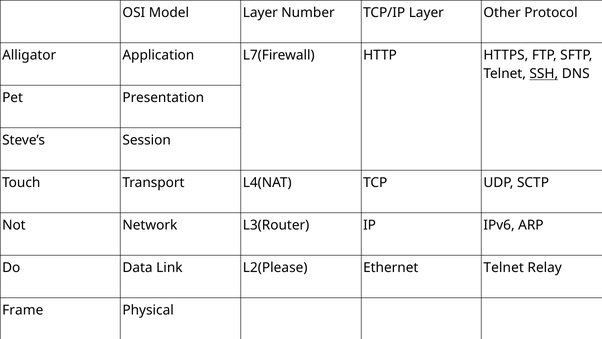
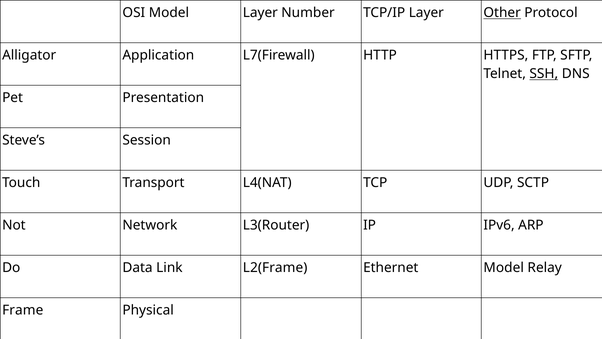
Other underline: none -> present
L2(Please: L2(Please -> L2(Frame
Ethernet Telnet: Telnet -> Model
